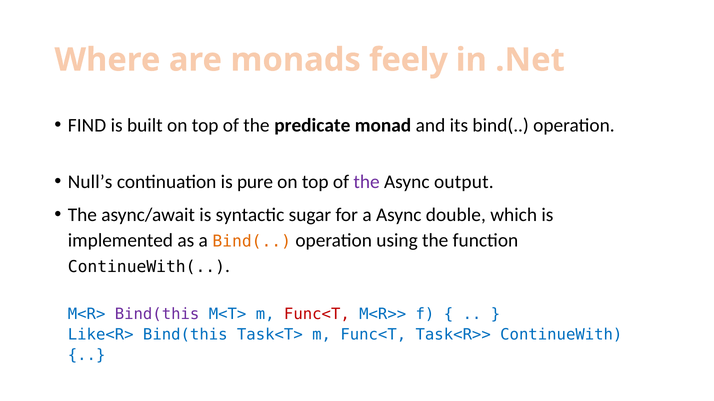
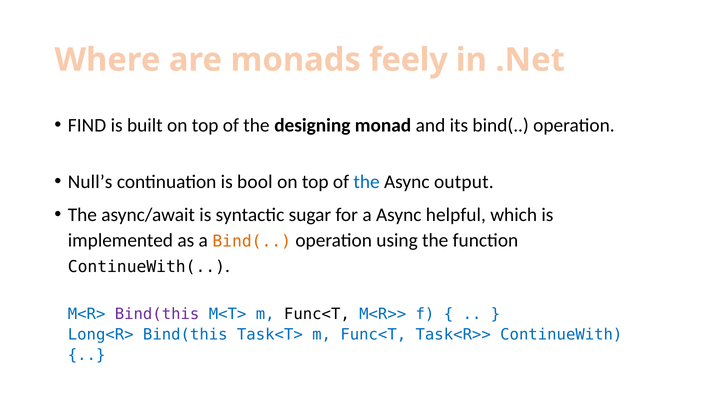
predicate: predicate -> designing
pure: pure -> bool
the at (367, 182) colour: purple -> blue
double: double -> helpful
Func<T at (317, 314) colour: red -> black
Like<R>: Like<R> -> Long<R>
